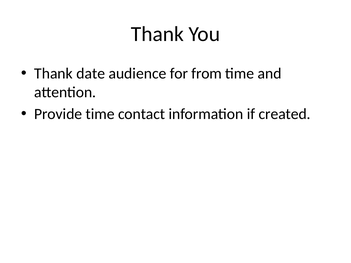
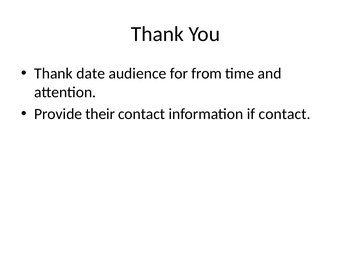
Provide time: time -> their
if created: created -> contact
